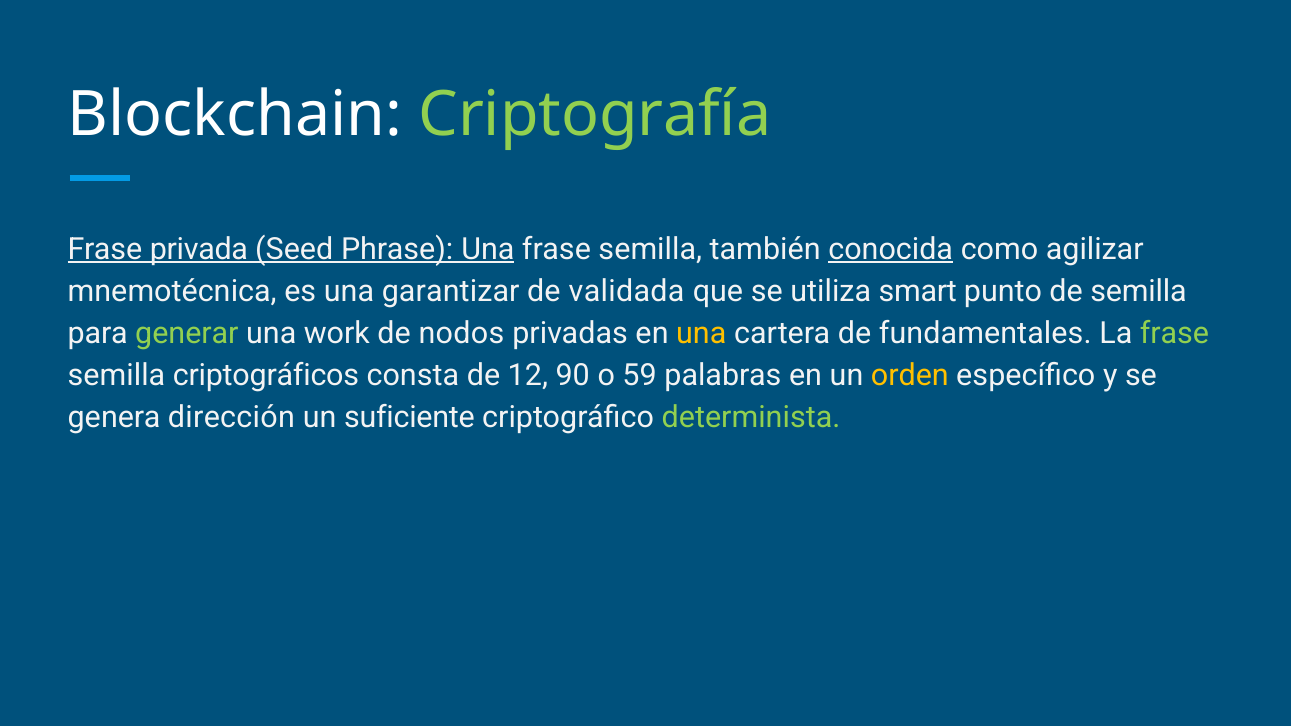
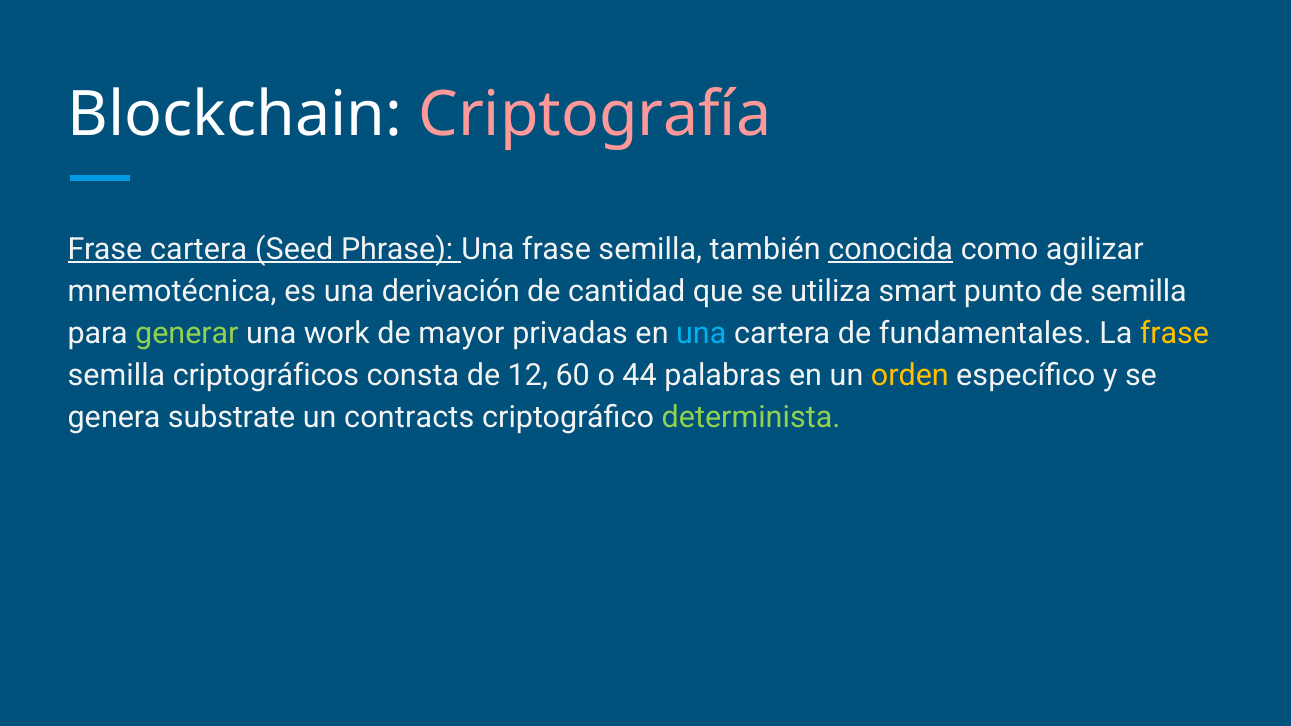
Criptografía colour: light green -> pink
Frase privada: privada -> cartera
Una at (488, 249) underline: present -> none
garantizar: garantizar -> derivación
validada: validada -> cantidad
nodos: nodos -> mayor
una at (701, 333) colour: yellow -> light blue
frase at (1174, 333) colour: light green -> yellow
90: 90 -> 60
59: 59 -> 44
dirección: dirección -> substrate
suficiente: suficiente -> contracts
